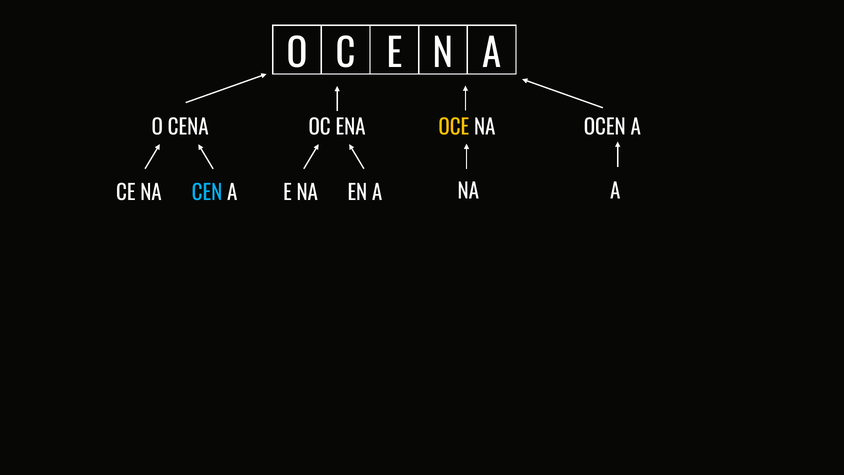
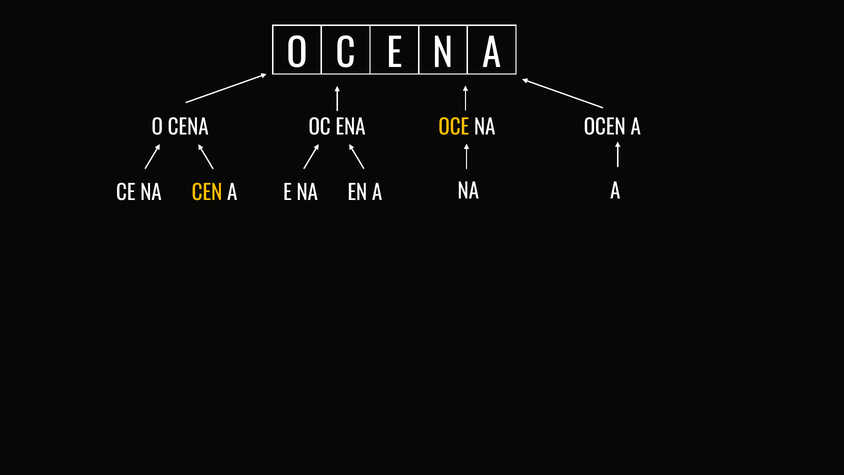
CEN colour: light blue -> yellow
